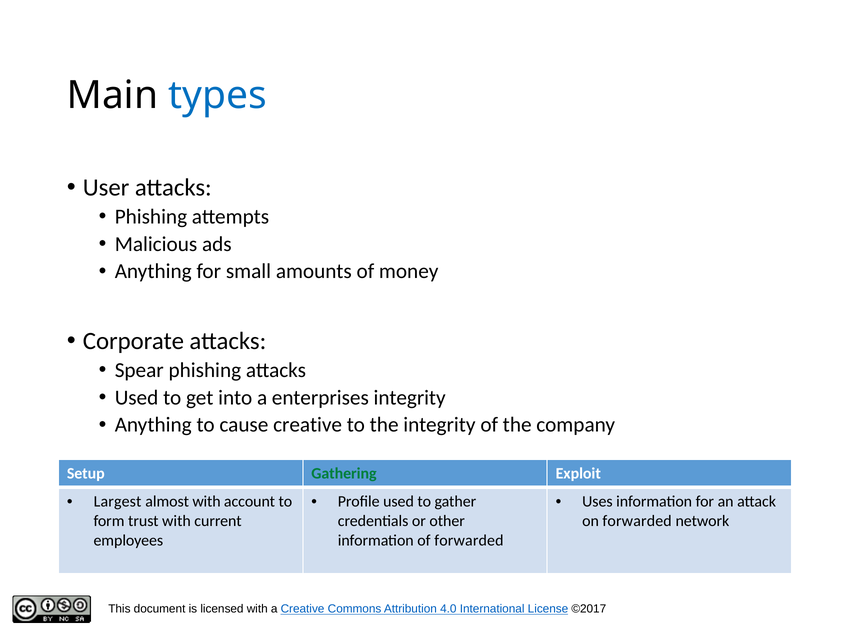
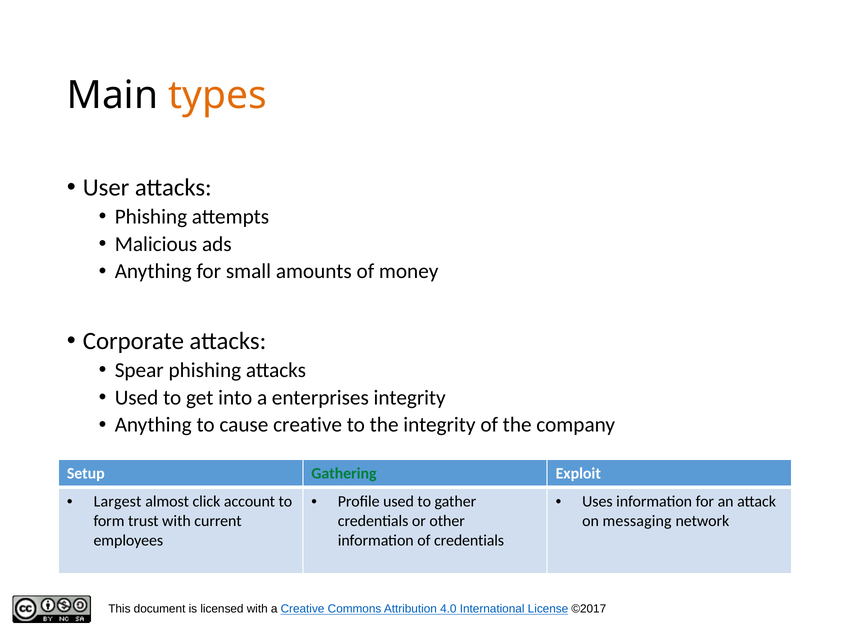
types colour: blue -> orange
almost with: with -> click
on forwarded: forwarded -> messaging
of forwarded: forwarded -> credentials
